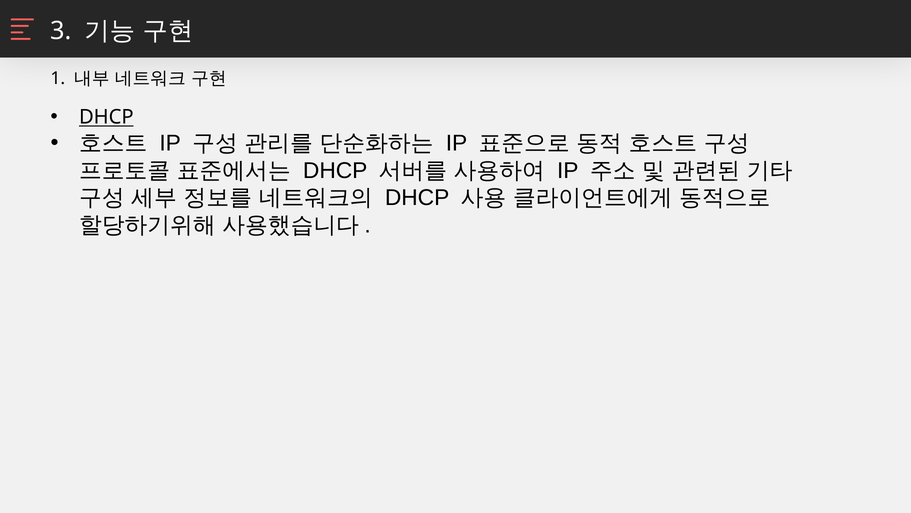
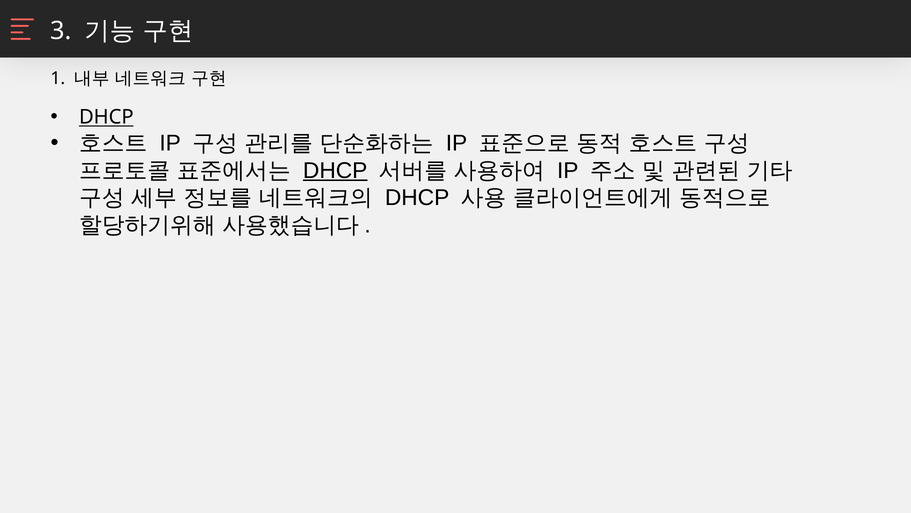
DHCP at (335, 170) underline: none -> present
